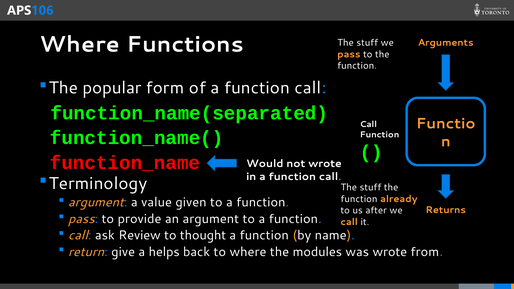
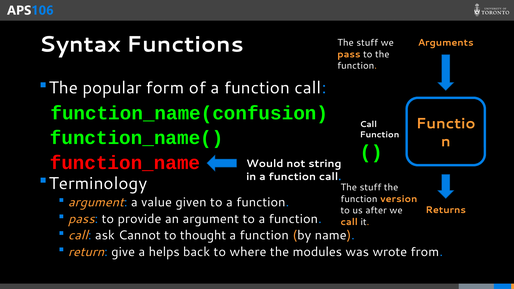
Where at (80, 45): Where -> Syntax
function_name(separated: function_name(separated -> function_name(confusion
not wrote: wrote -> string
already: already -> version
Review: Review -> Cannot
